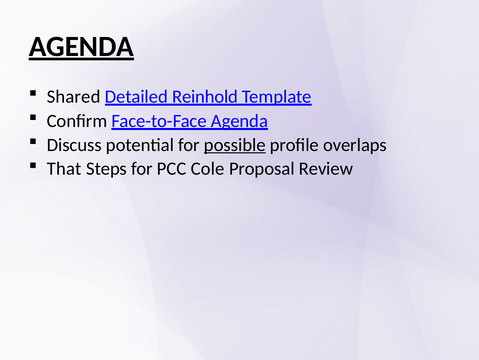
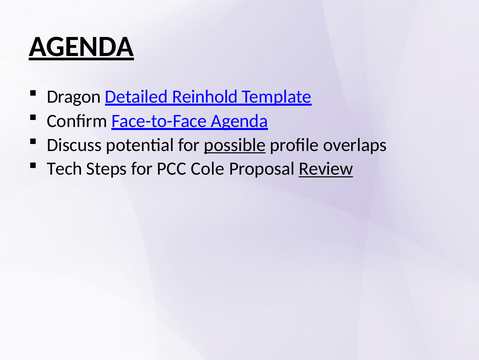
Shared: Shared -> Dragon
That: That -> Tech
Review underline: none -> present
